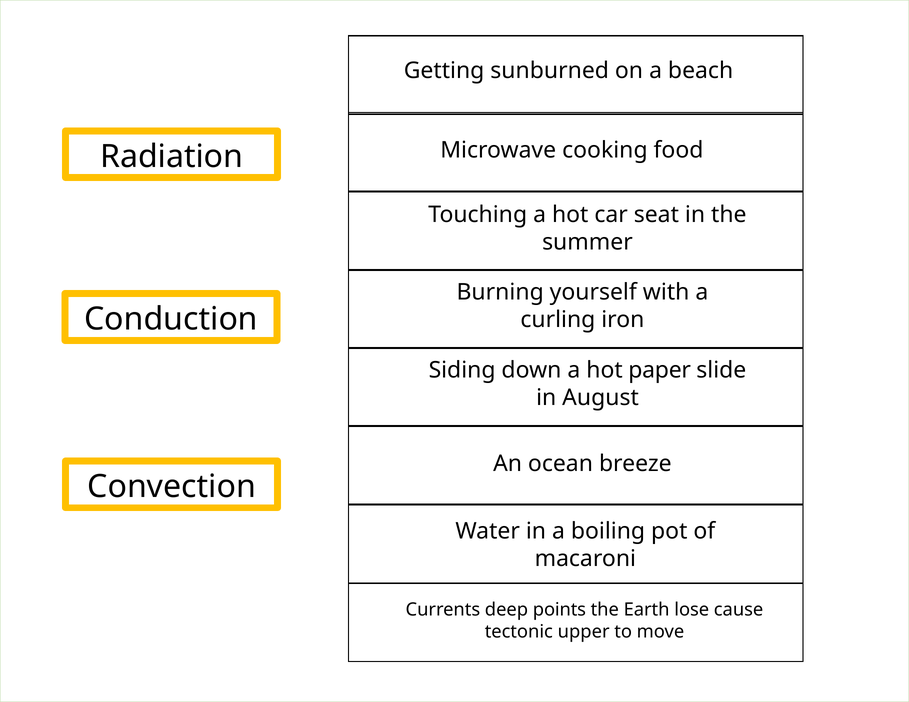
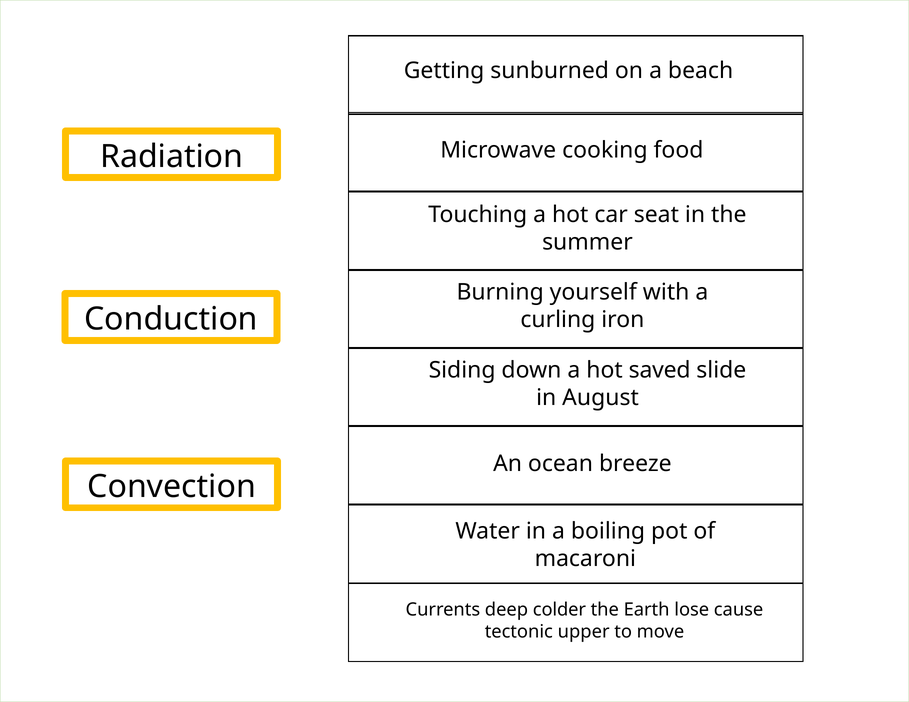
paper: paper -> saved
points: points -> colder
